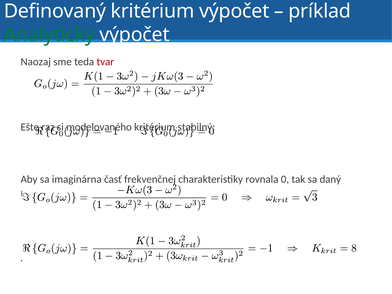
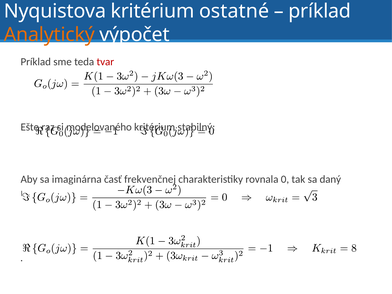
Definovaný: Definovaný -> Nyquistova
kritérium výpočet: výpočet -> ostatné
Analytický colour: green -> orange
Naozaj at (36, 62): Naozaj -> Príklad
